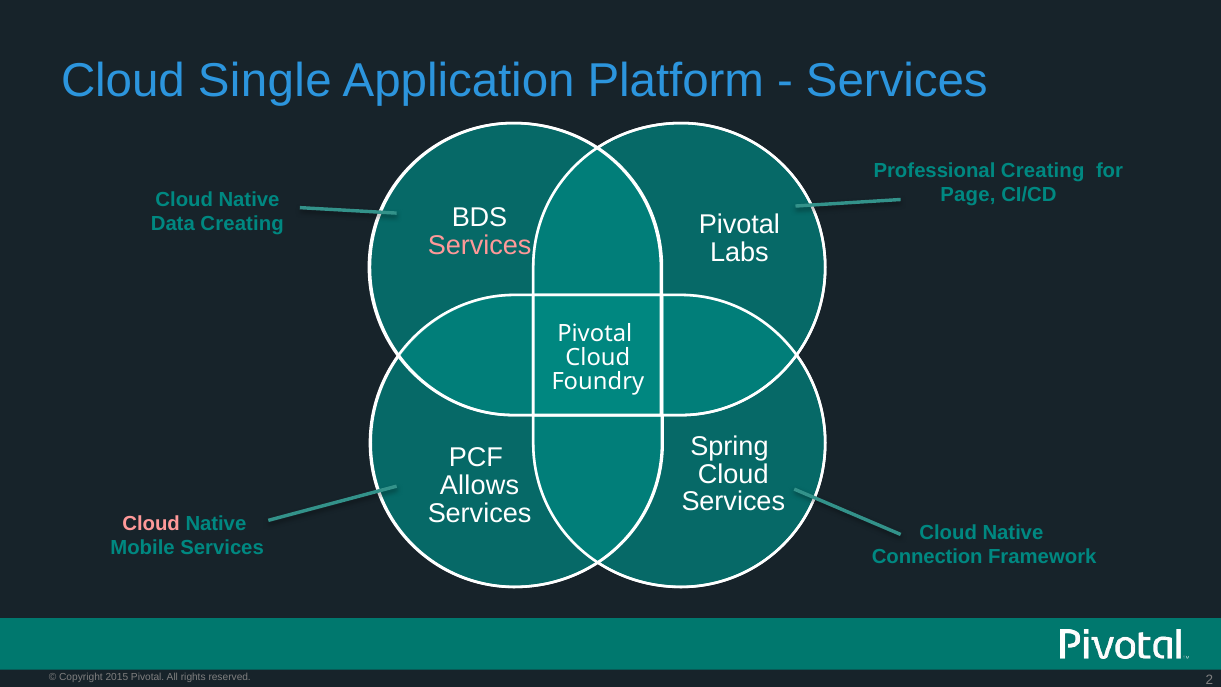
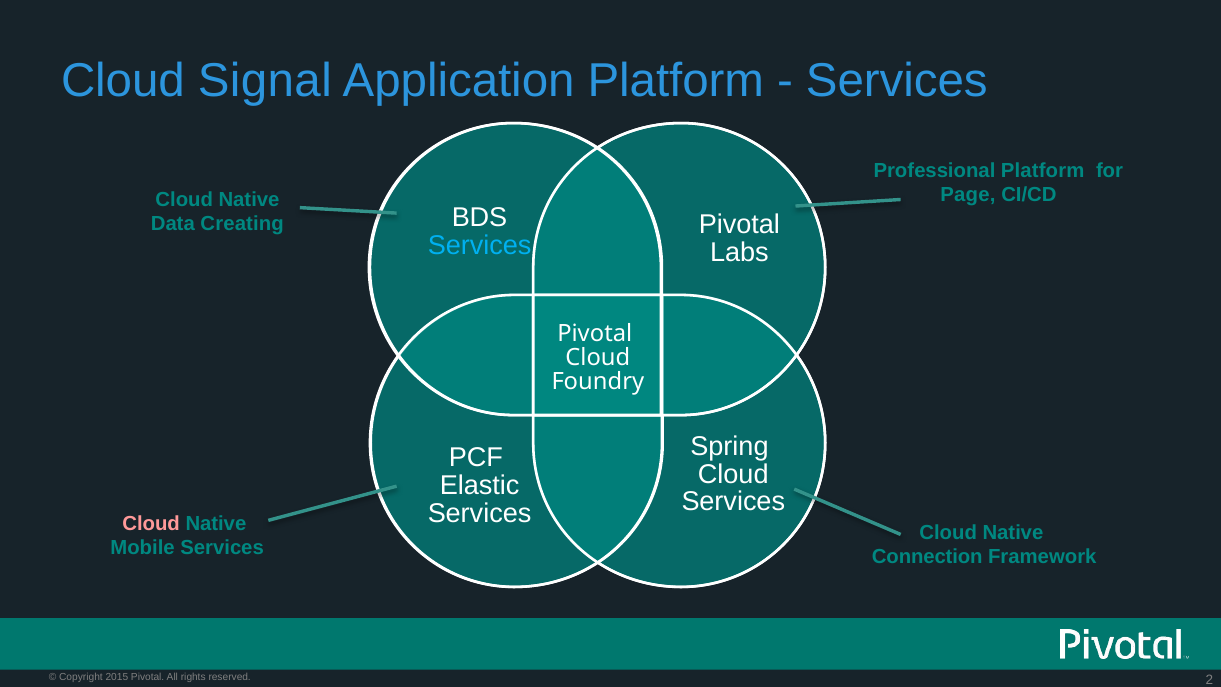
Single: Single -> Signal
Professional Creating: Creating -> Platform
Services at (480, 246) colour: pink -> light blue
Allows: Allows -> Elastic
